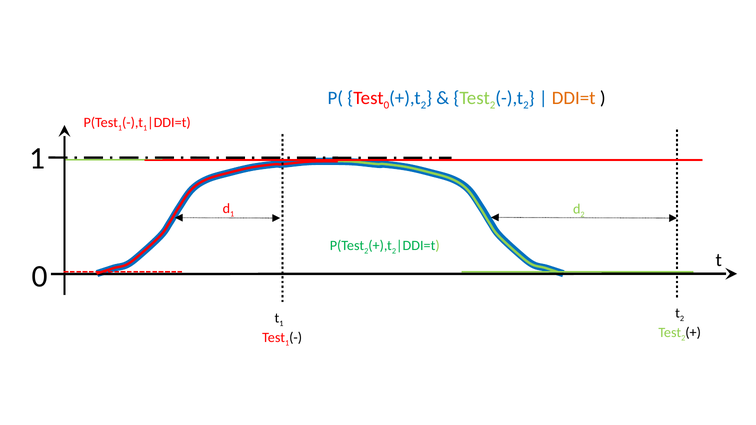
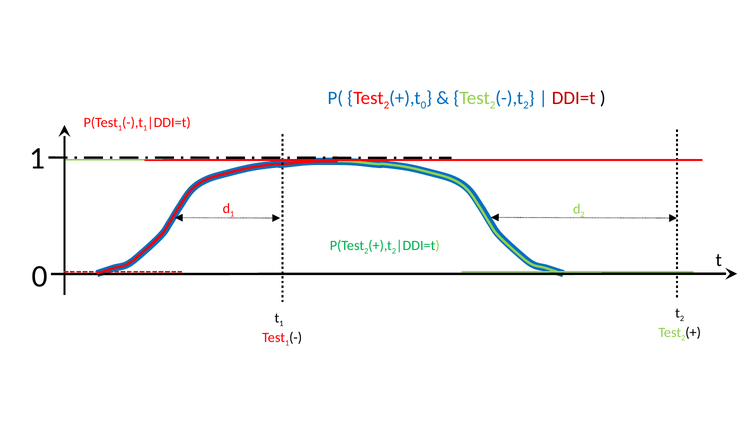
0 at (386, 105): 0 -> 2
2 at (423, 105): 2 -> 0
DDI=t colour: orange -> red
